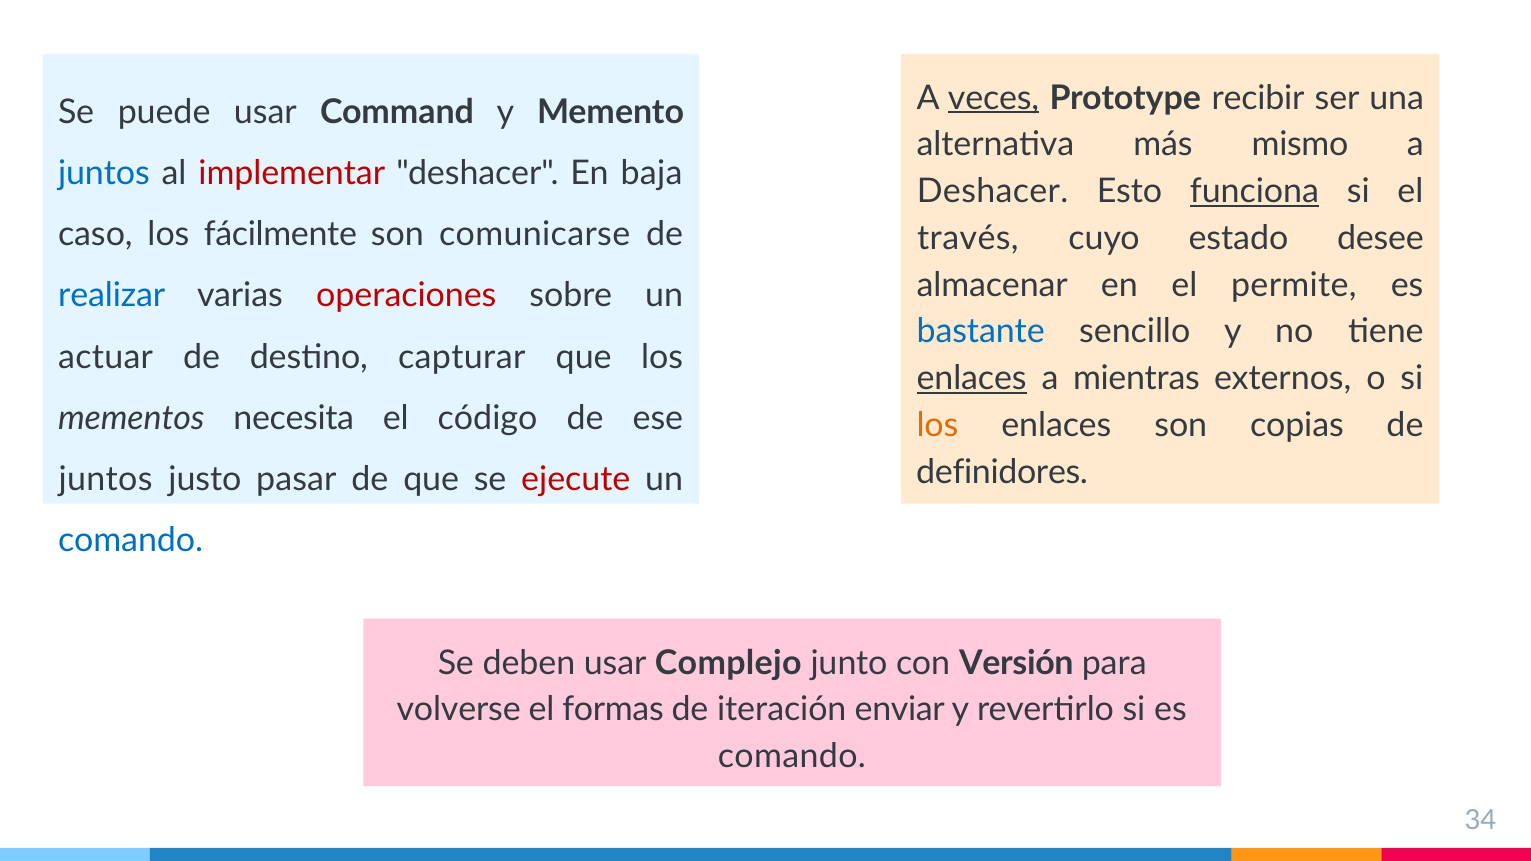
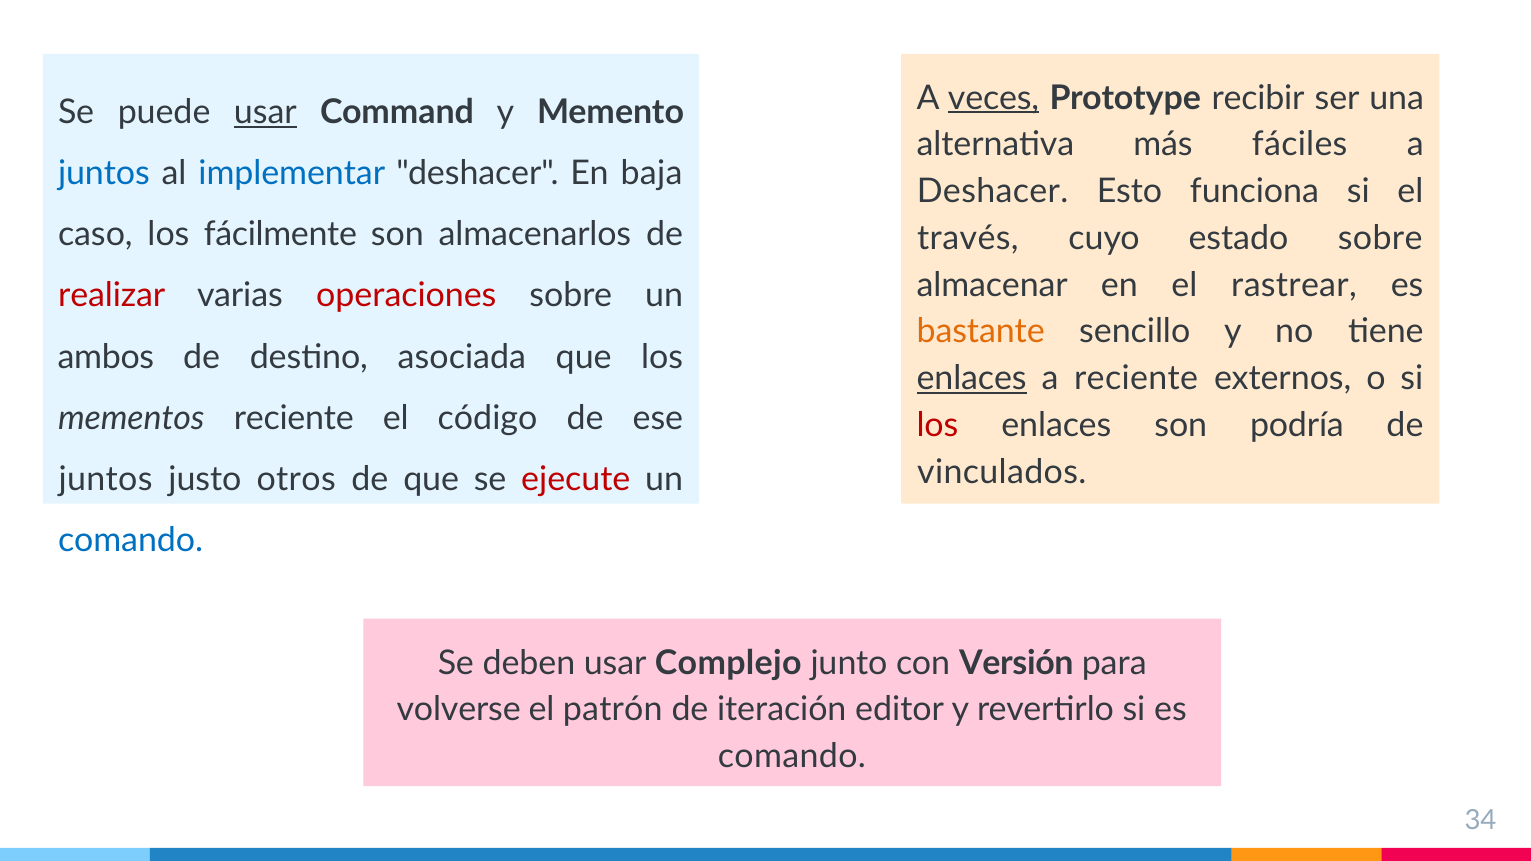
usar at (265, 112) underline: none -> present
mismo: mismo -> fáciles
implementar colour: red -> blue
funciona underline: present -> none
comunicarse: comunicarse -> almacenarlos
estado desee: desee -> sobre
permite: permite -> rastrear
realizar colour: blue -> red
bastante colour: blue -> orange
actuar: actuar -> ambos
capturar: capturar -> asociada
a mientras: mientras -> reciente
mementos necesita: necesita -> reciente
los at (937, 425) colour: orange -> red
copias: copias -> podría
definidores: definidores -> vinculados
pasar: pasar -> otros
formas: formas -> patrón
enviar: enviar -> editor
